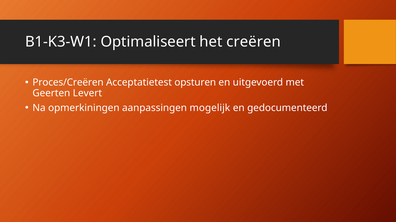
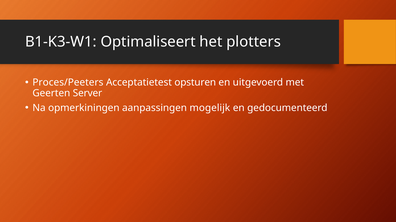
creëren: creëren -> plotters
Proces/Creëren: Proces/Creëren -> Proces/Peeters
Levert: Levert -> Server
